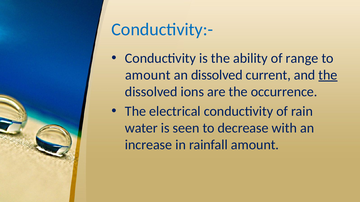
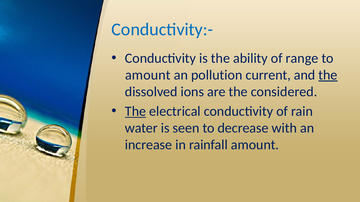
an dissolved: dissolved -> pollution
occurrence: occurrence -> considered
The at (136, 112) underline: none -> present
